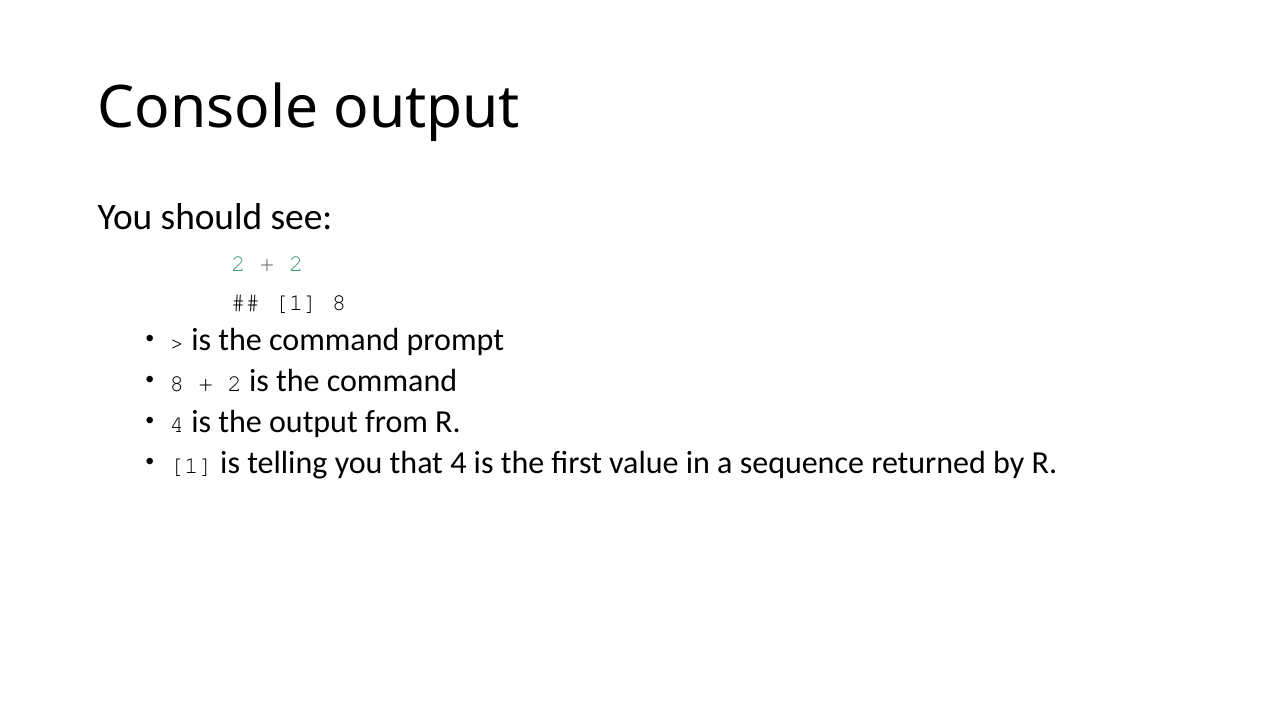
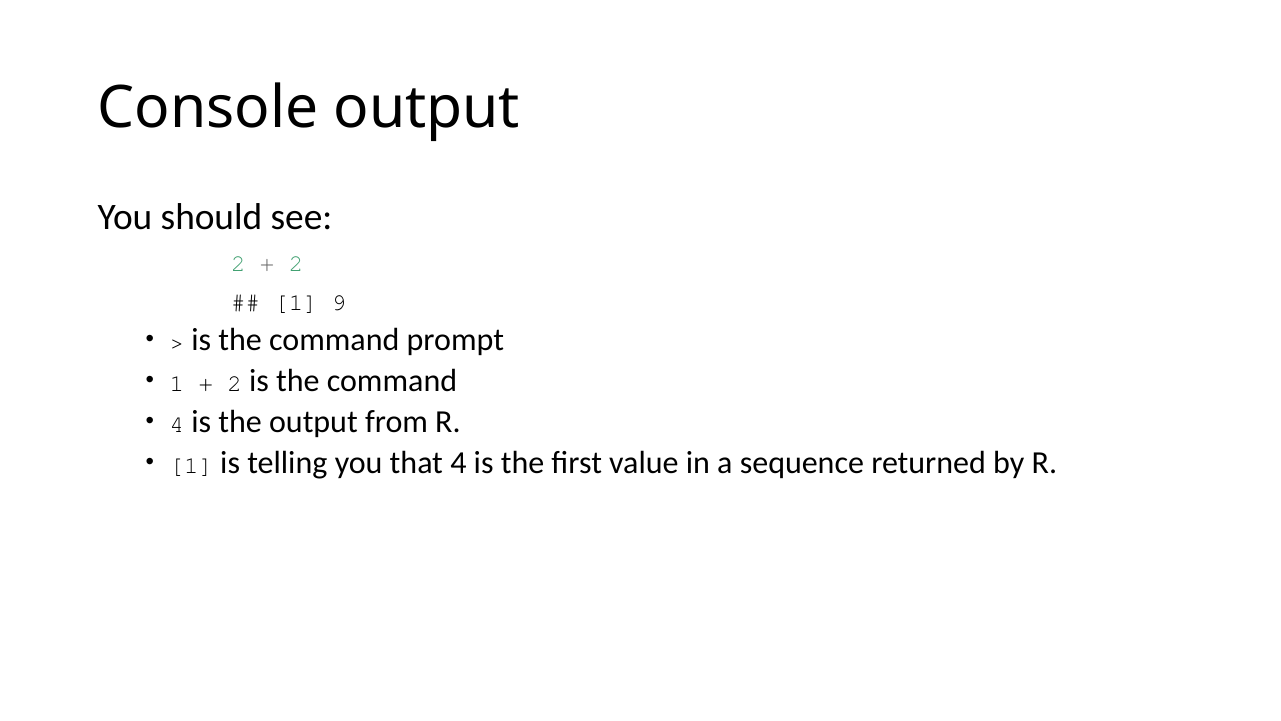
1 8: 8 -> 9
8 at (177, 383): 8 -> 1
